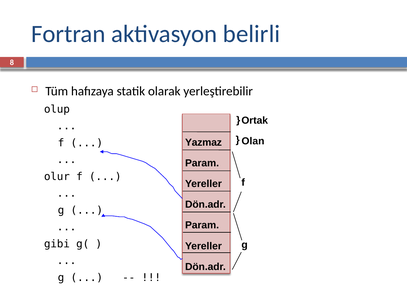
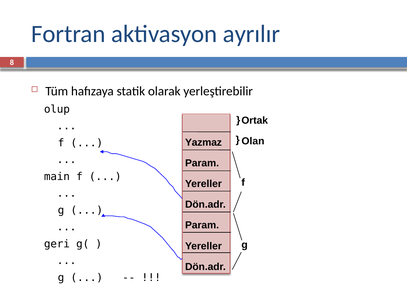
belirli: belirli -> ayrılır
olur: olur -> main
gibi: gibi -> geri
